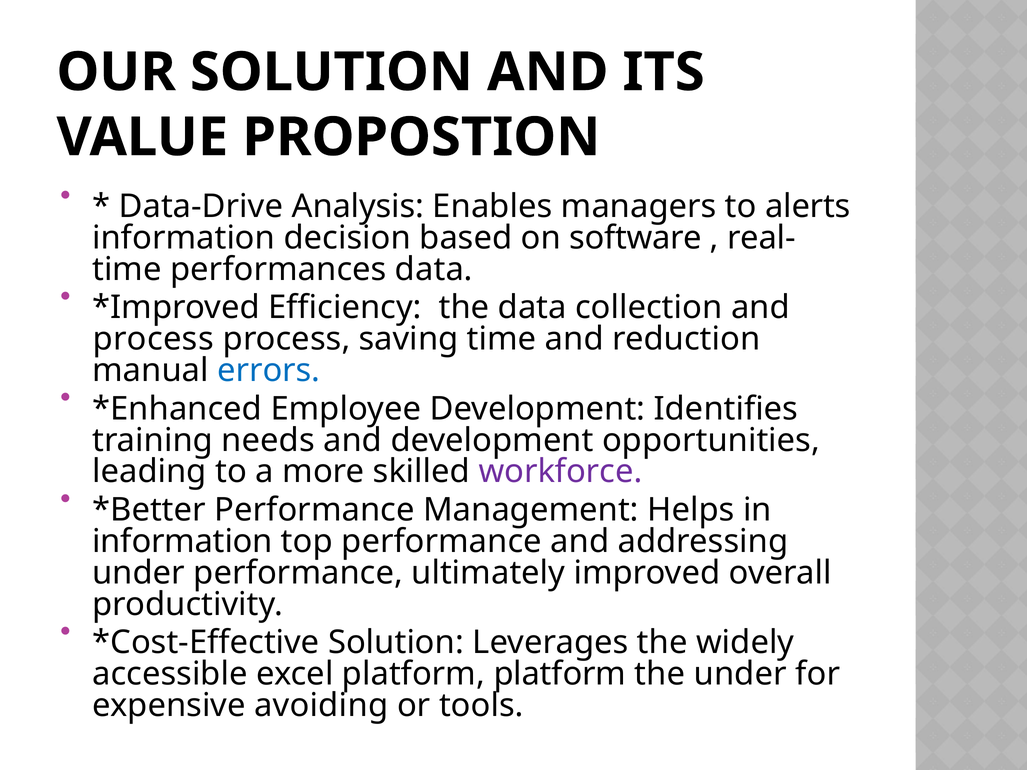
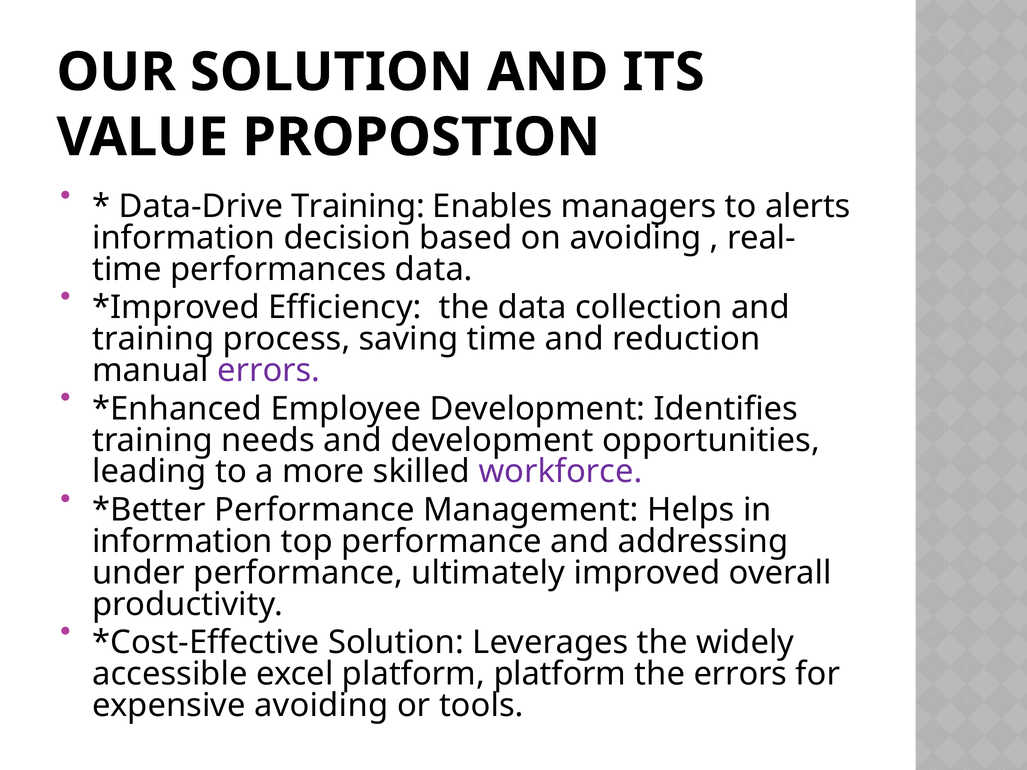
Data-Drive Analysis: Analysis -> Training
on software: software -> avoiding
process at (153, 339): process -> training
errors at (269, 371) colour: blue -> purple
the under: under -> errors
